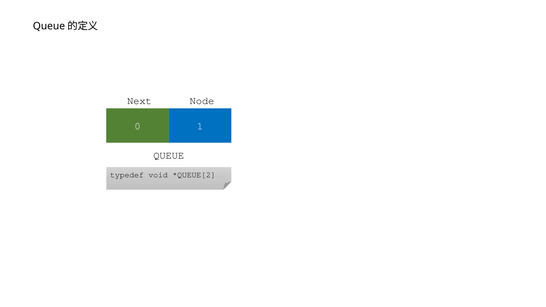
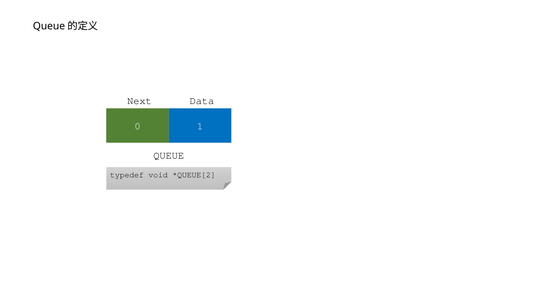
Node: Node -> Data
